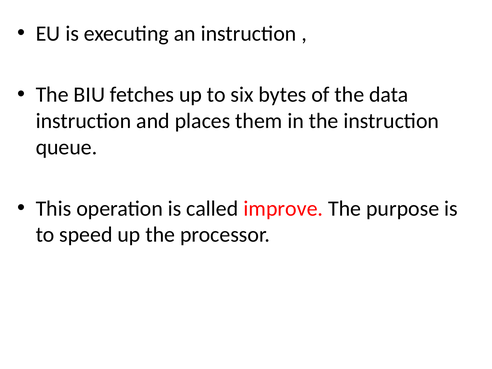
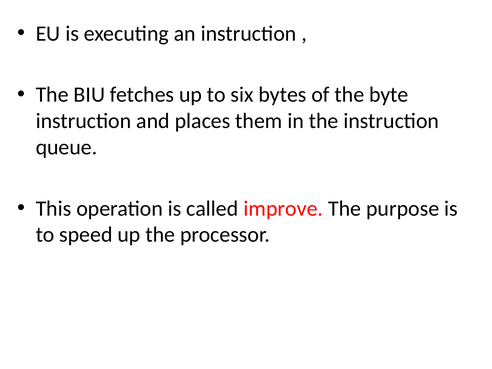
data: data -> byte
